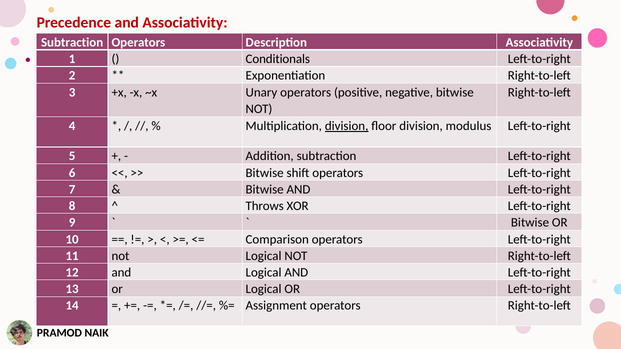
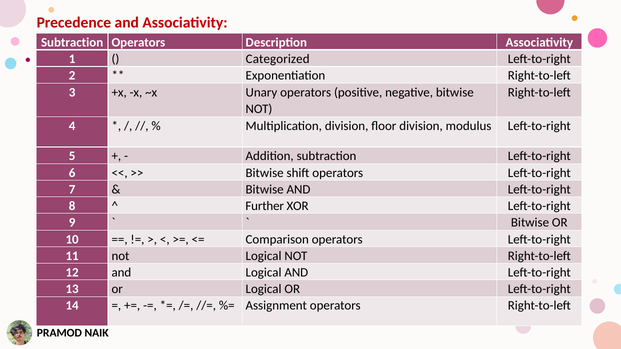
Conditionals: Conditionals -> Categorized
division at (347, 126) underline: present -> none
Throws: Throws -> Further
